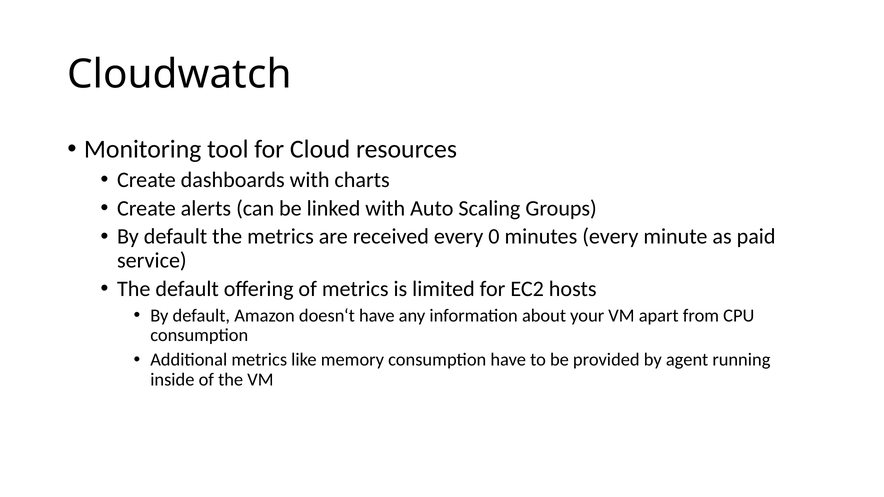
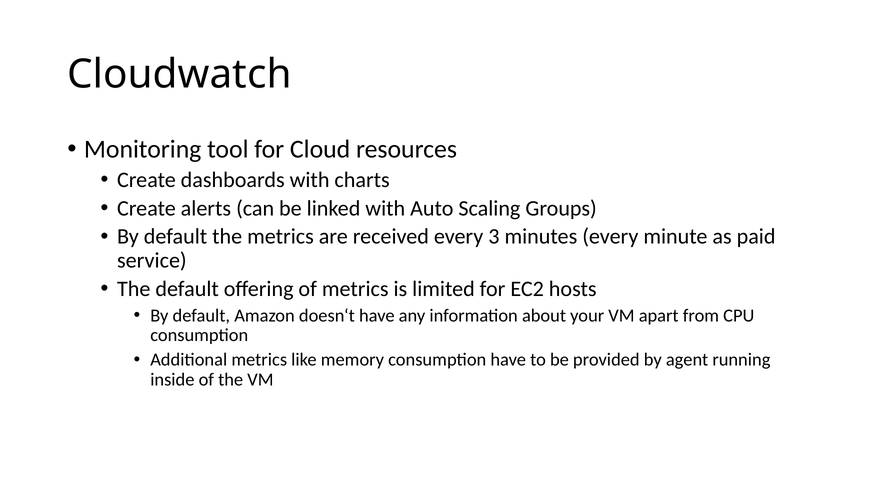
0: 0 -> 3
